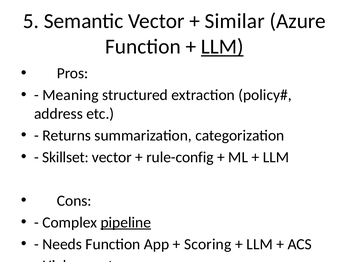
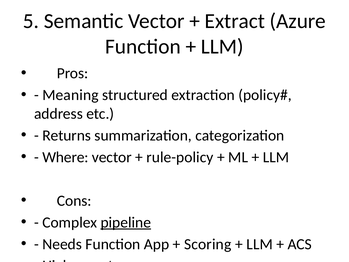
Similar at (235, 21): Similar -> Extract
LLM at (222, 47) underline: present -> none
Skillset: Skillset -> Where
rule-config: rule-config -> rule-policy
